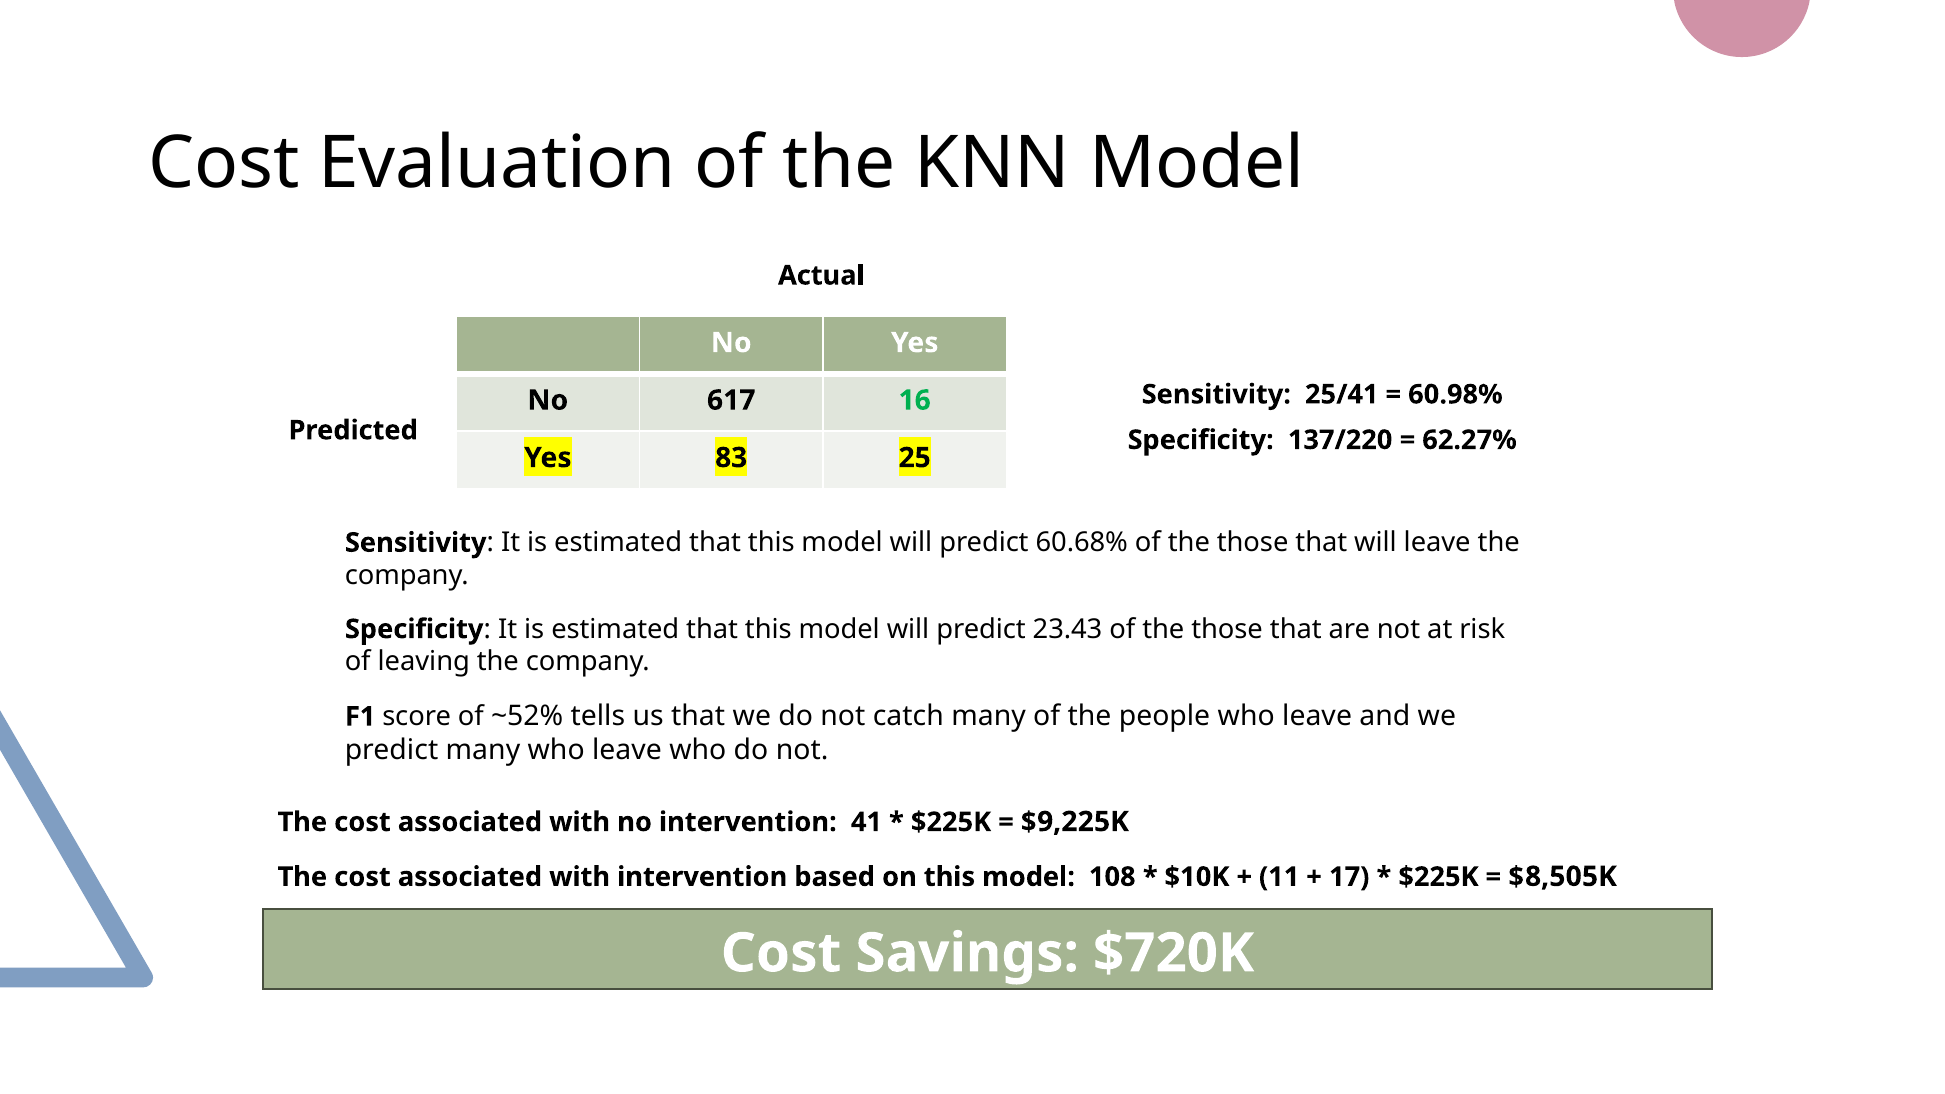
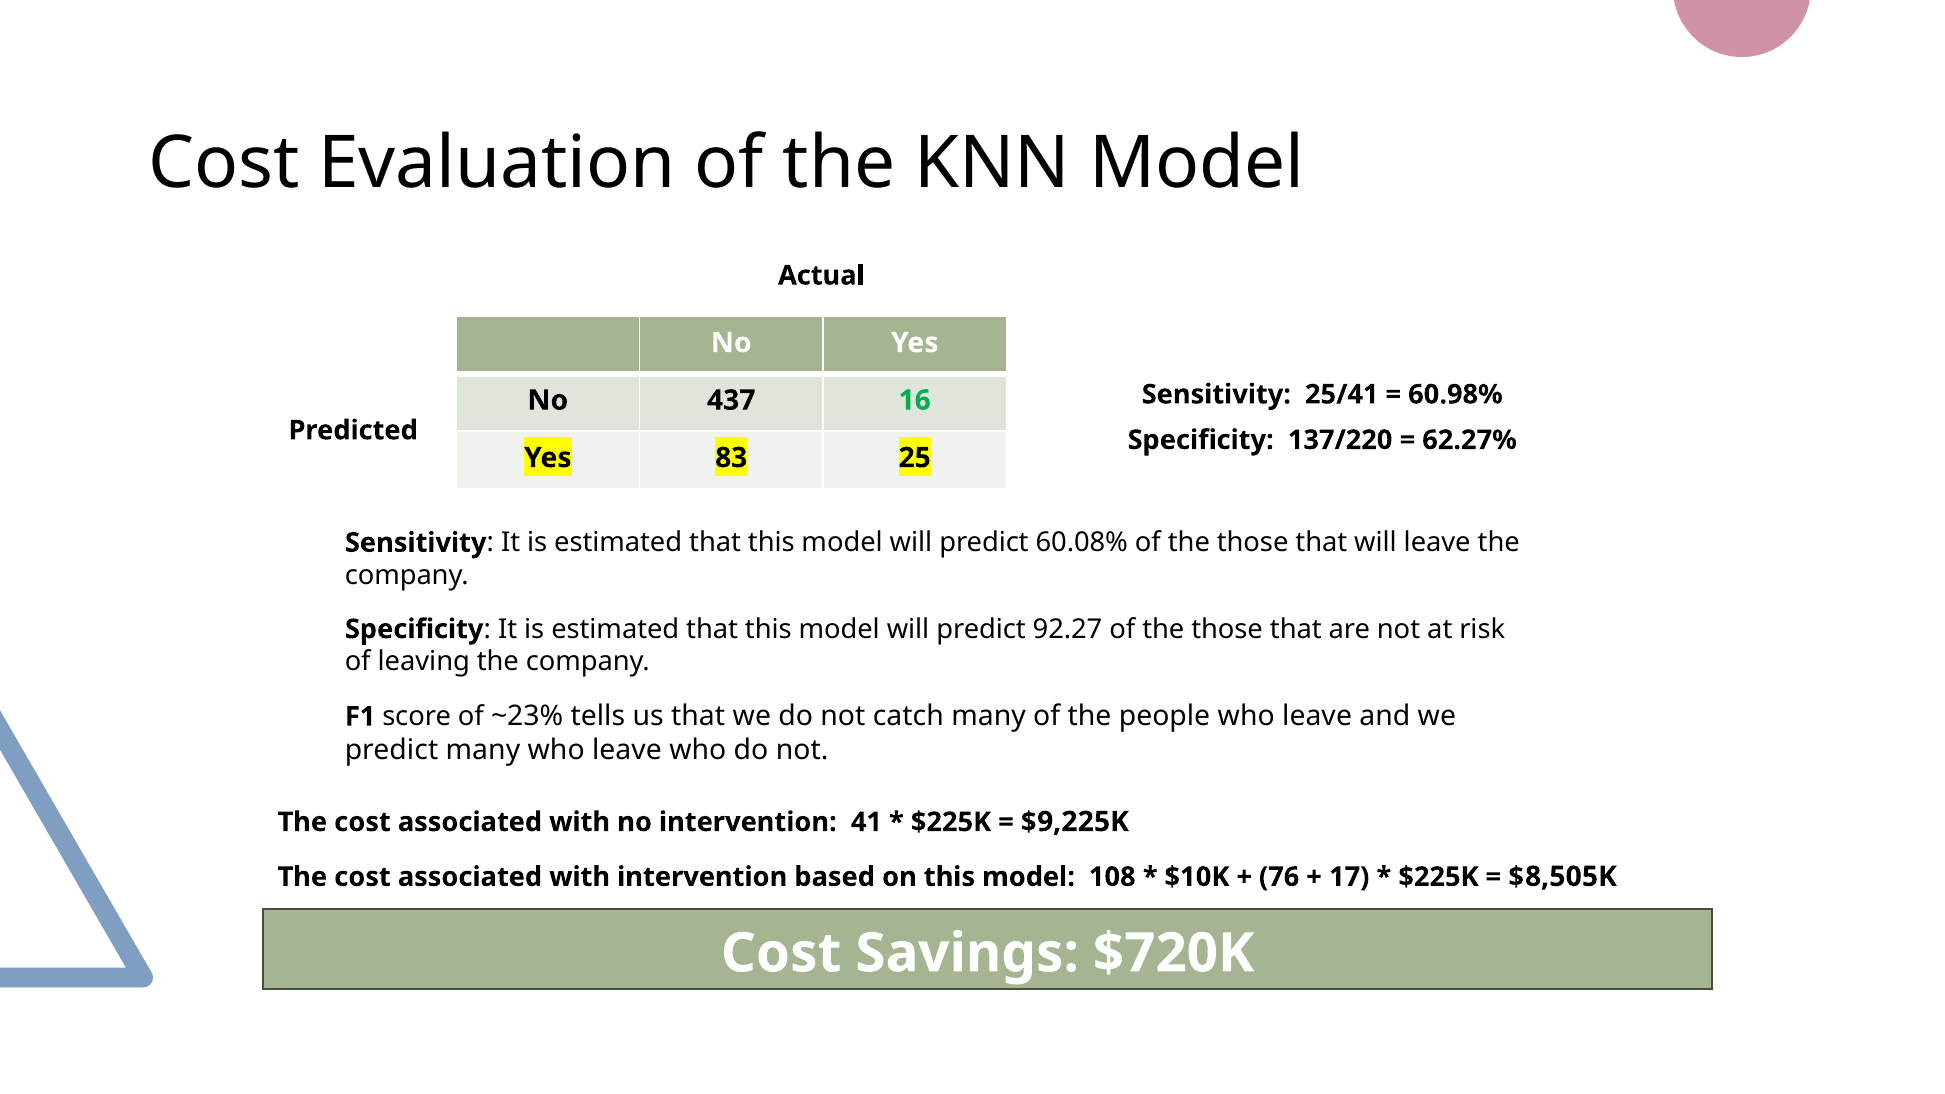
617: 617 -> 437
60.68%: 60.68% -> 60.08%
23.43: 23.43 -> 92.27
~52%: ~52% -> ~23%
11: 11 -> 76
